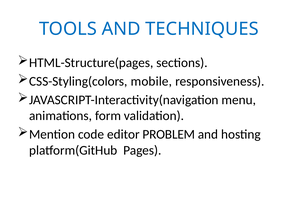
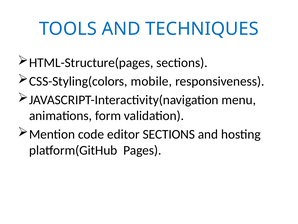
editor PROBLEM: PROBLEM -> SECTIONS
